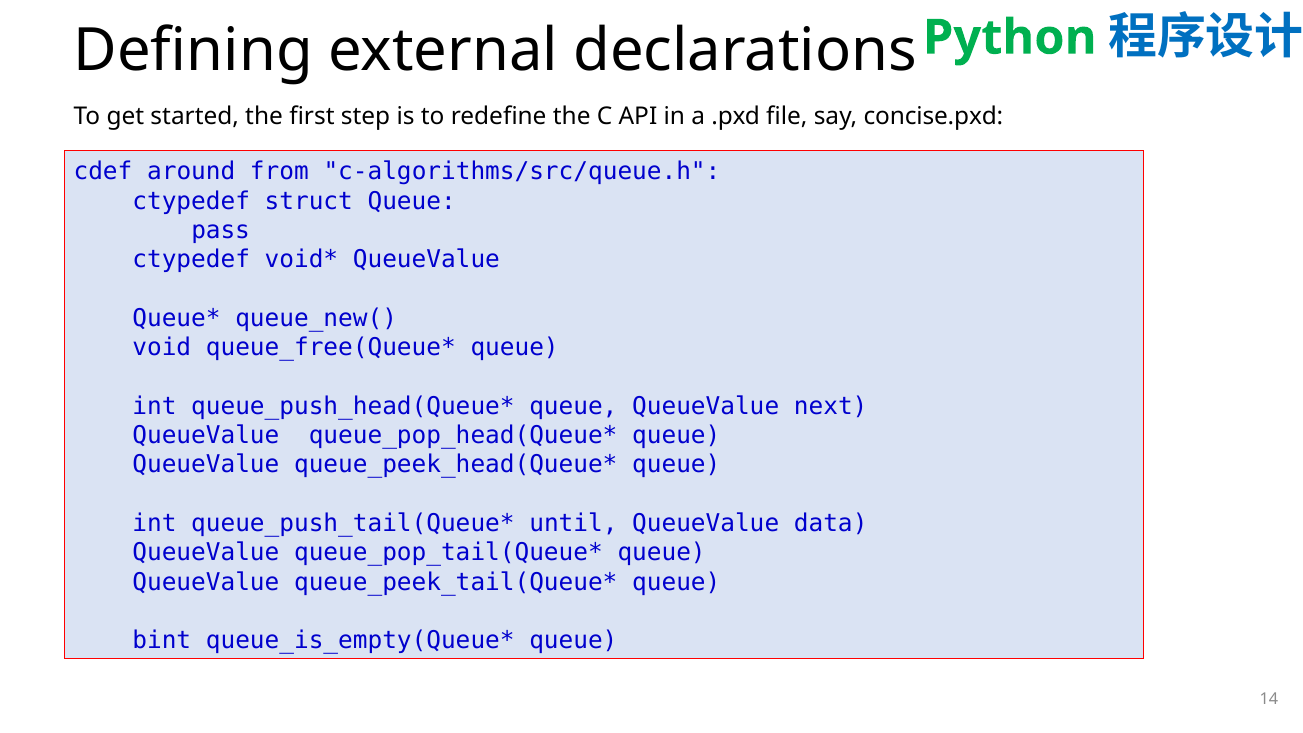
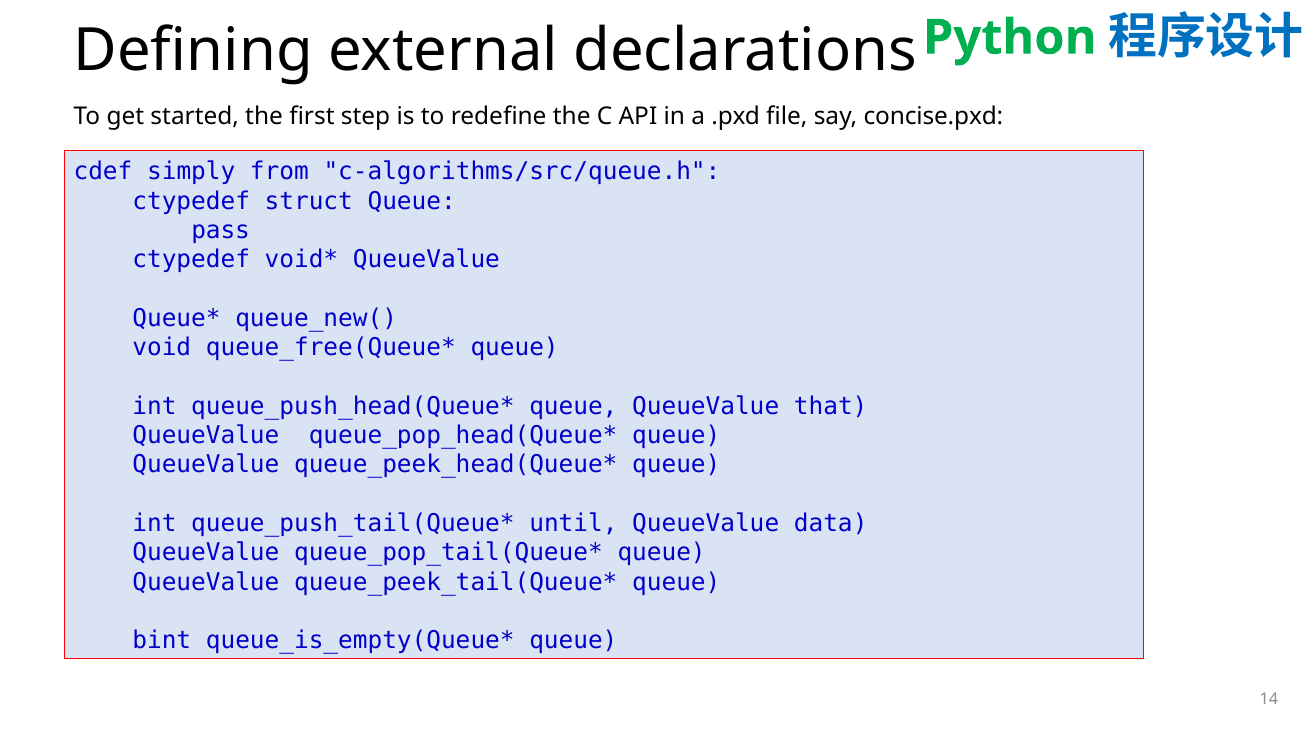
around: around -> simply
next: next -> that
